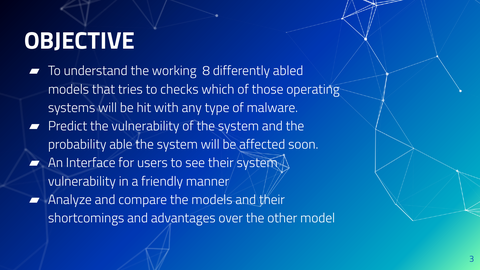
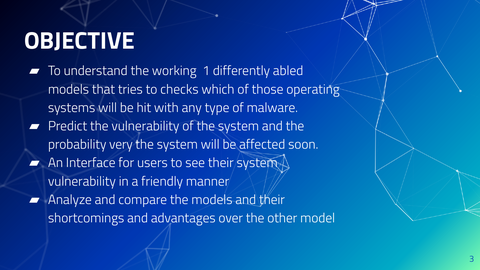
8: 8 -> 1
able: able -> very
